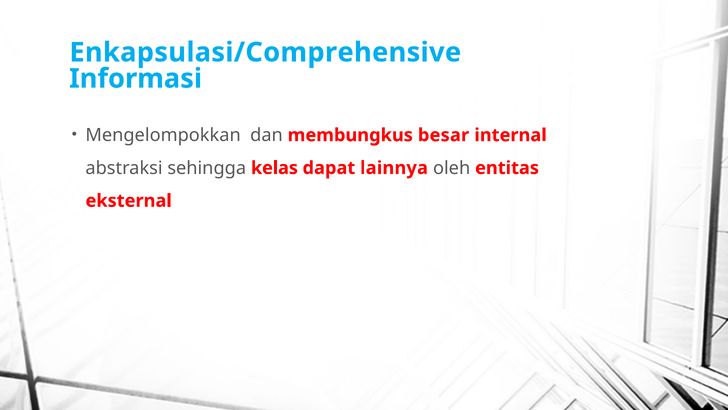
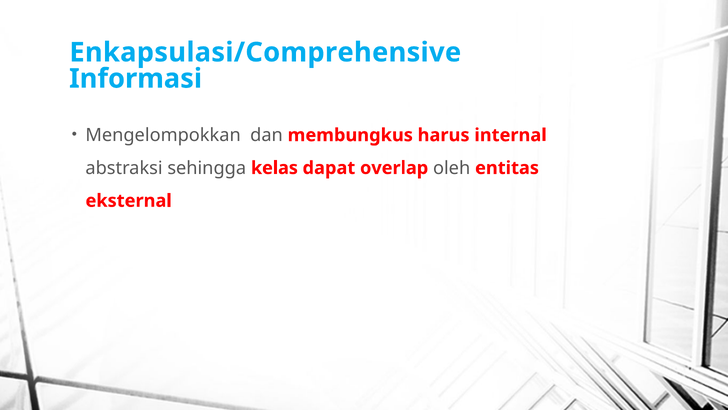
besar: besar -> harus
lainnya: lainnya -> overlap
